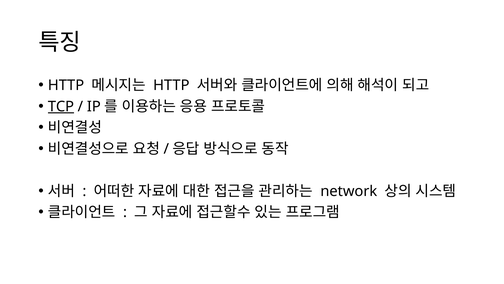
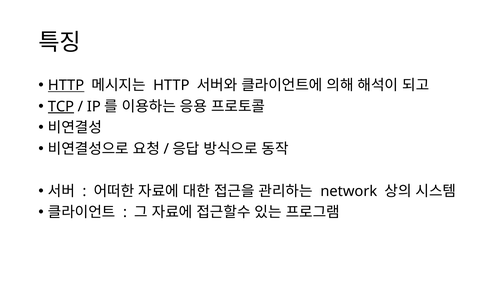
HTTP at (66, 85) underline: none -> present
